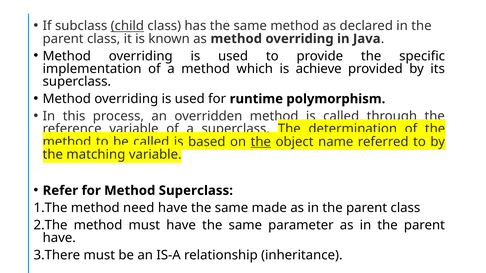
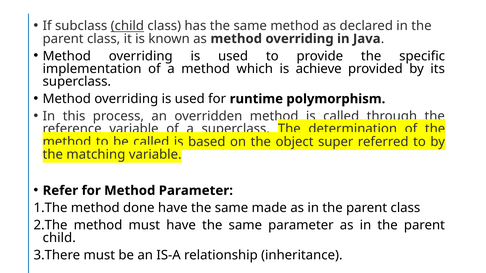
the at (261, 142) underline: present -> none
name: name -> super
Method Superclass: Superclass -> Parameter
need: need -> done
have at (59, 238): have -> child
